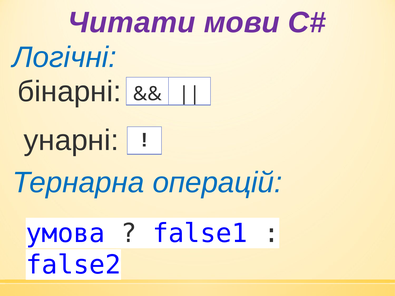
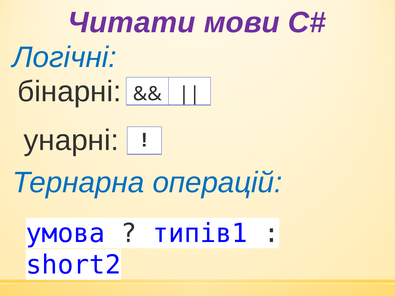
false1: false1 -> типів1
false2: false2 -> short2
